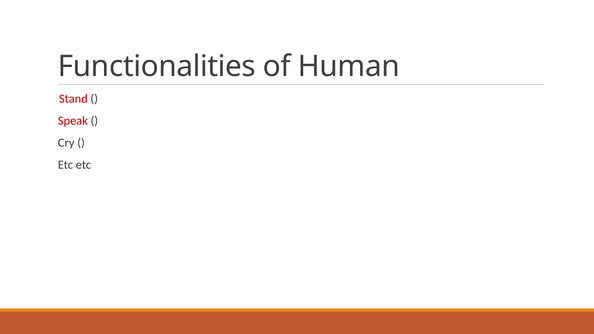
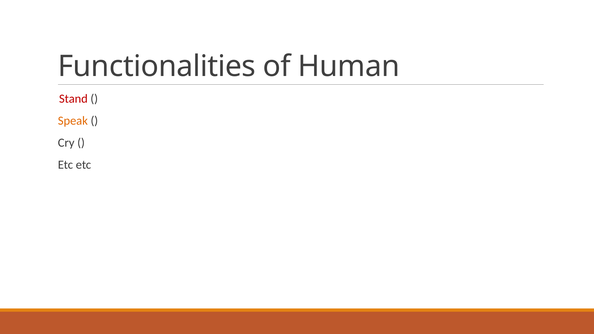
Speak colour: red -> orange
